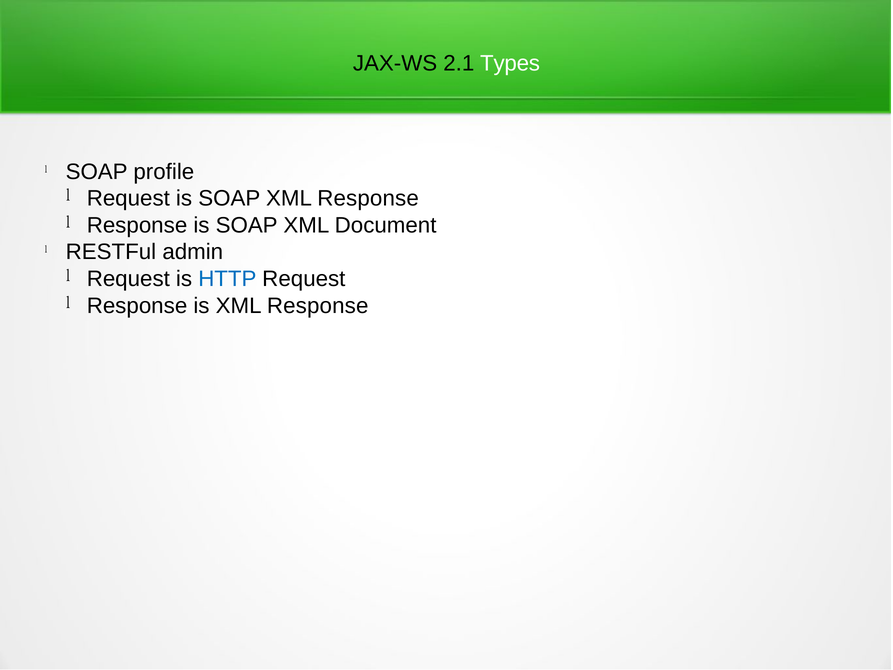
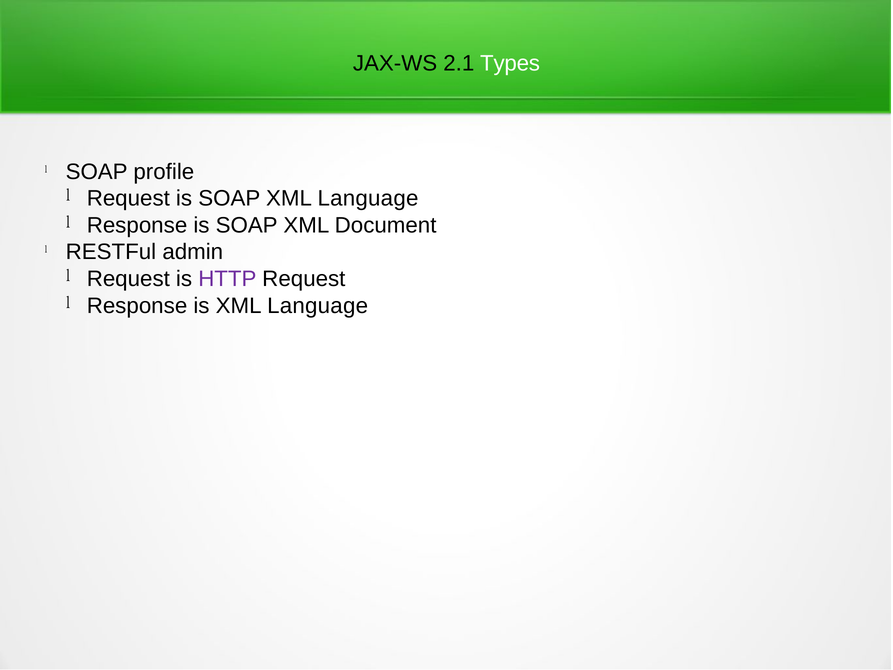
SOAP XML Response: Response -> Language
HTTP colour: blue -> purple
is XML Response: Response -> Language
